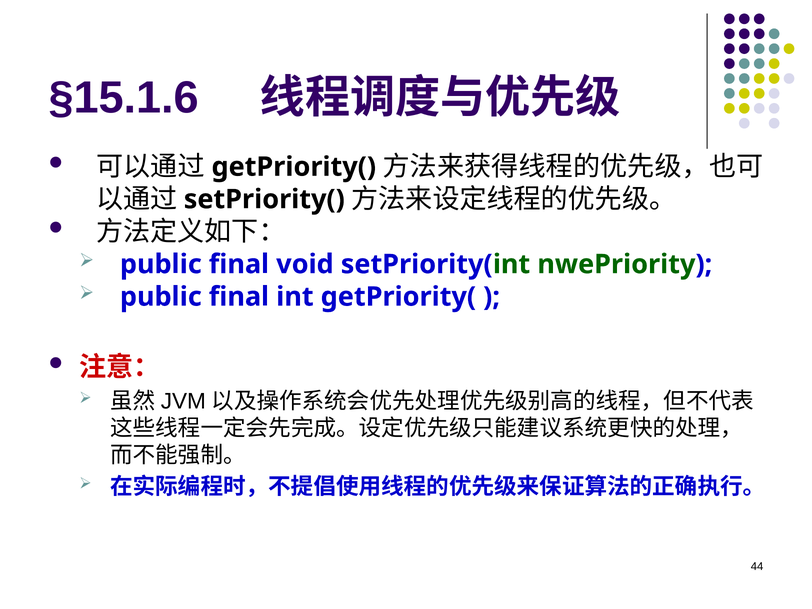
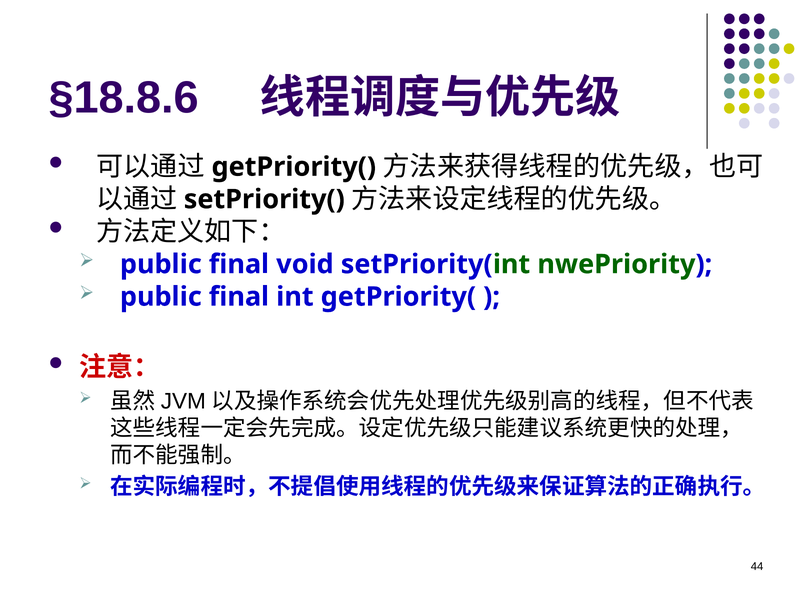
§15.1.6: §15.1.6 -> §18.8.6
